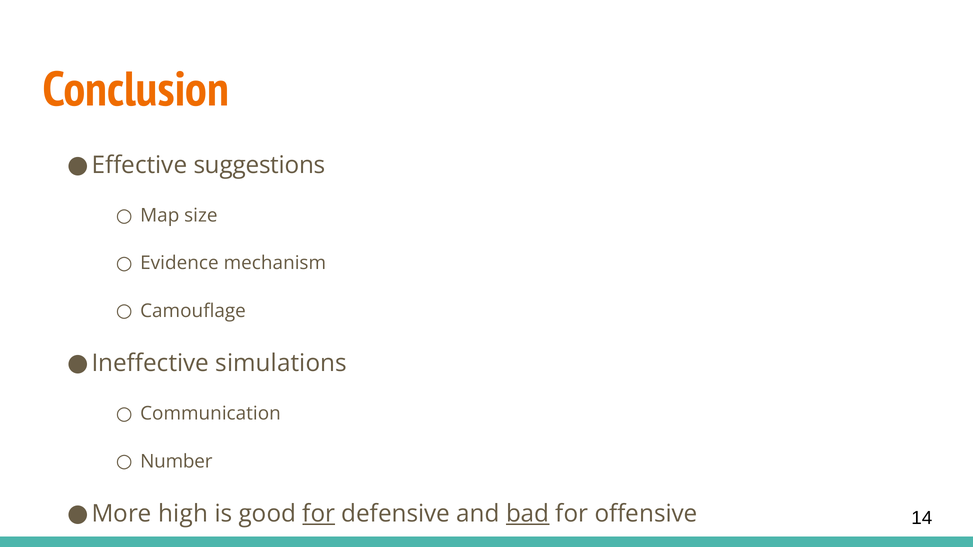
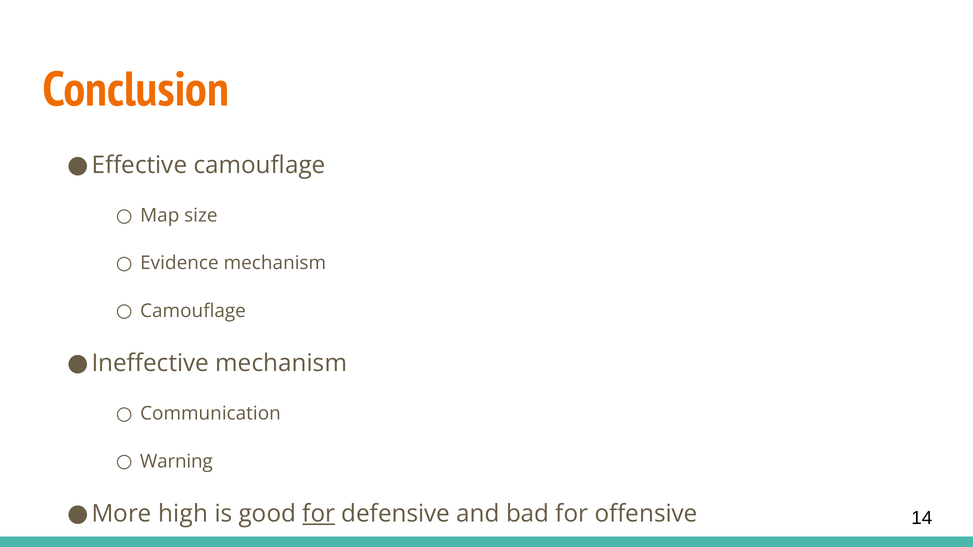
suggestions at (260, 165): suggestions -> camouflage
simulations at (281, 363): simulations -> mechanism
Number: Number -> Warning
bad underline: present -> none
